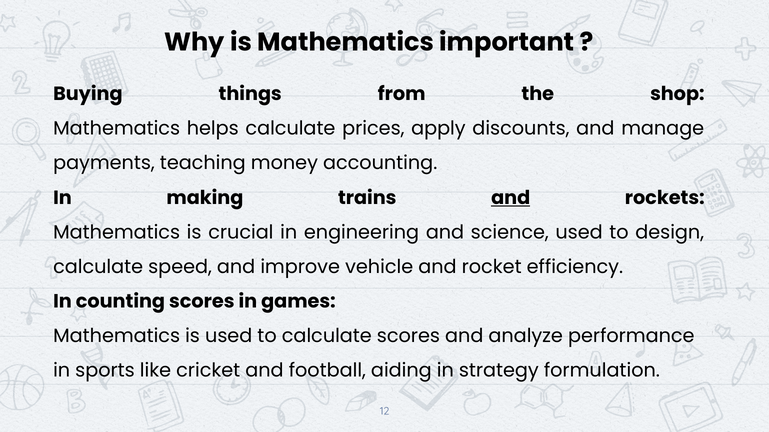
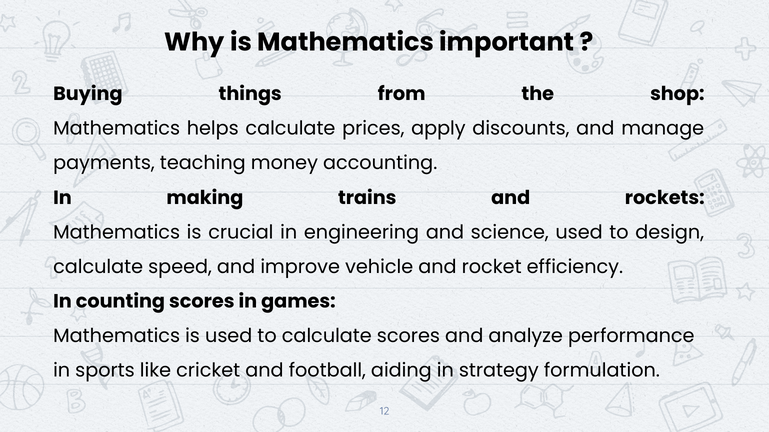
and at (511, 198) underline: present -> none
